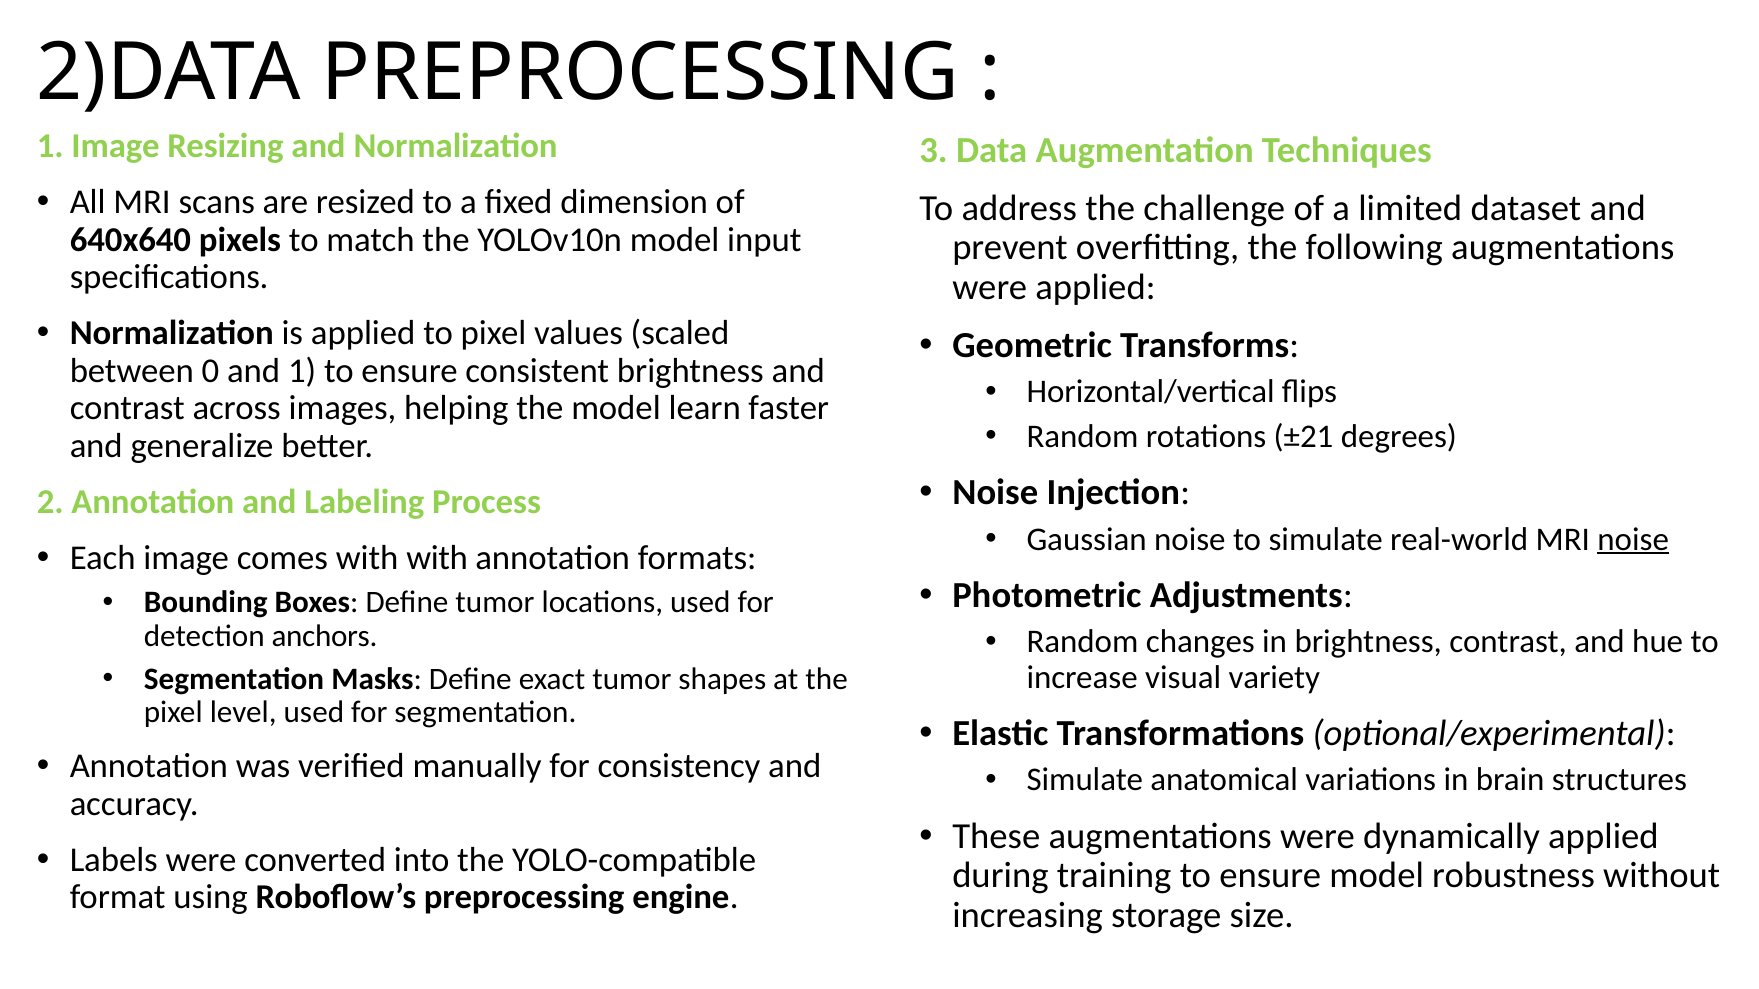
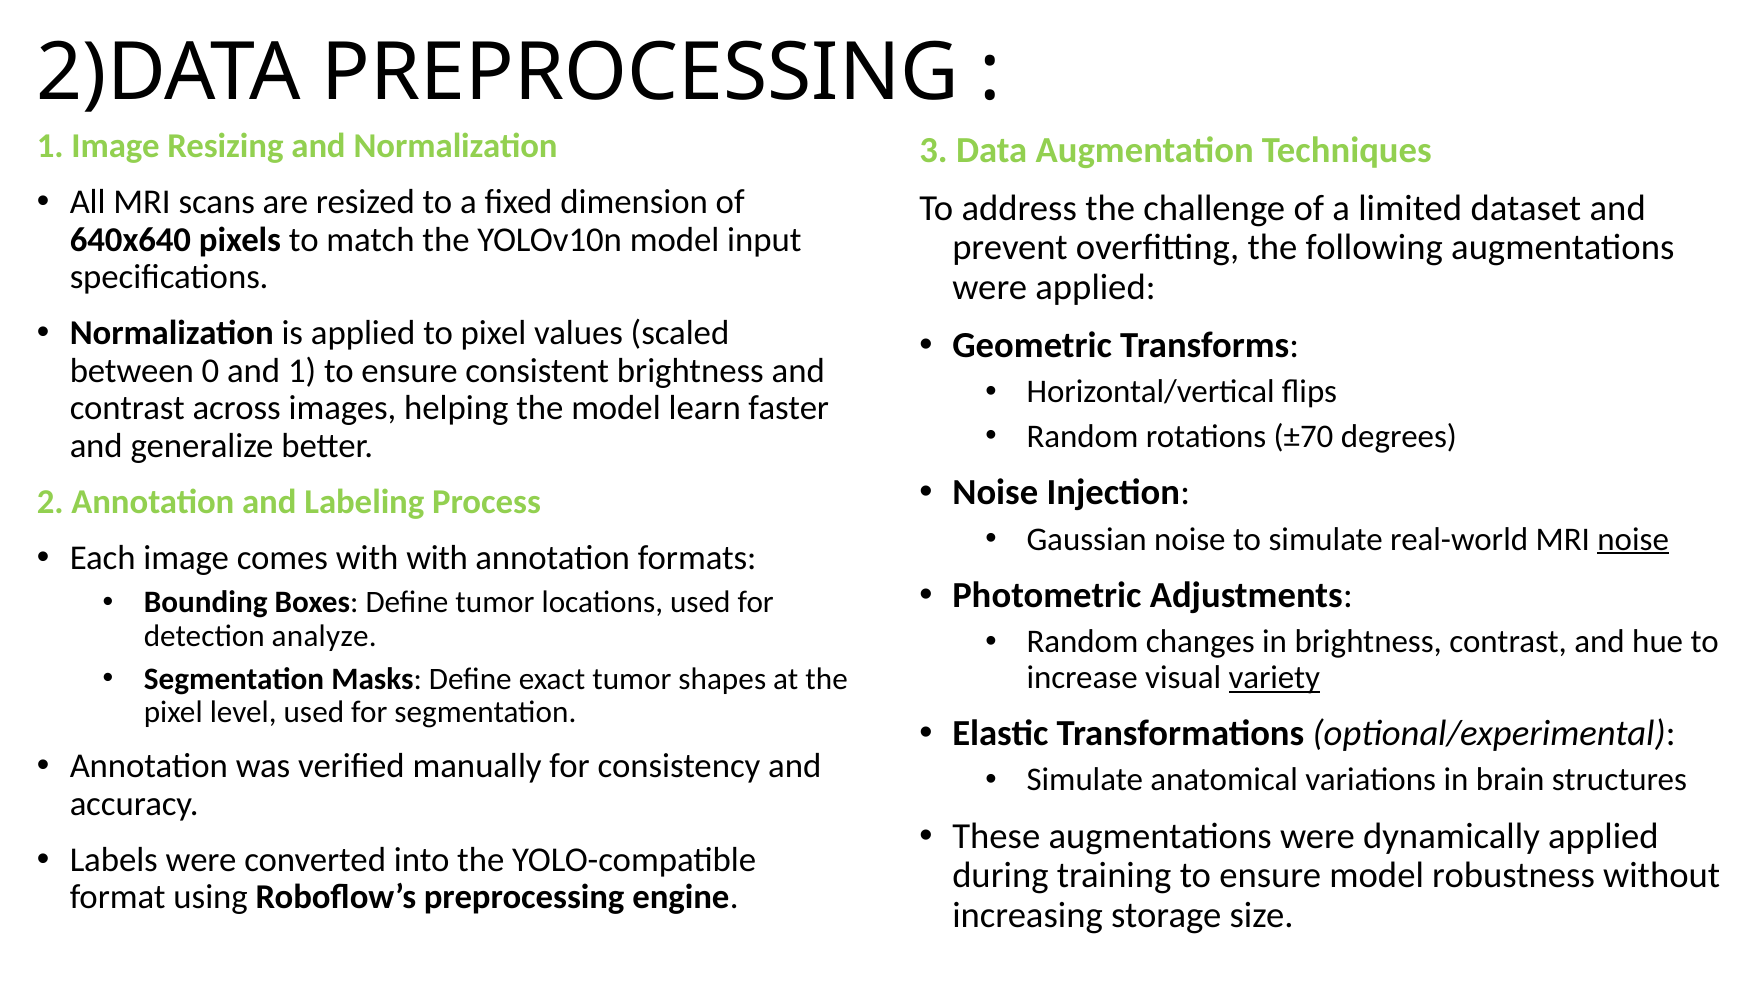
±21: ±21 -> ±70
anchors: anchors -> analyze
variety underline: none -> present
